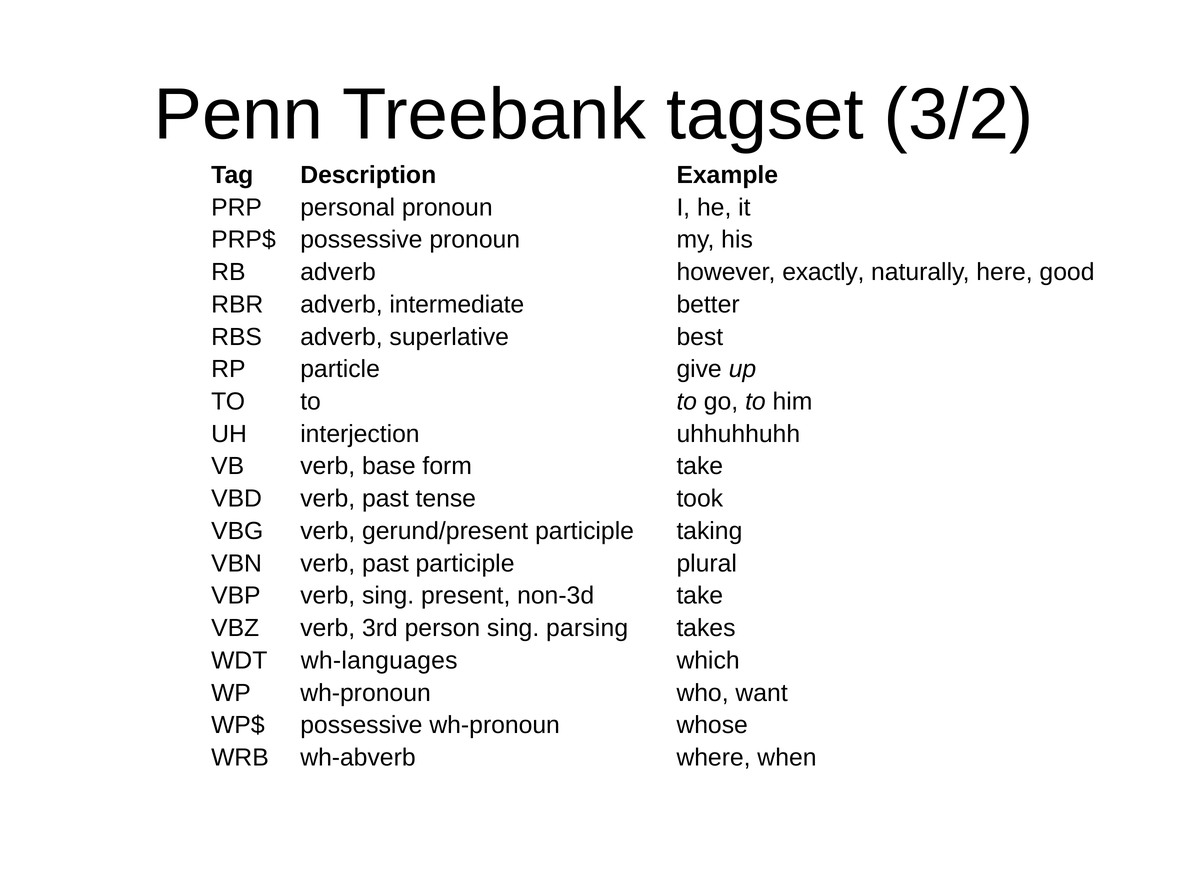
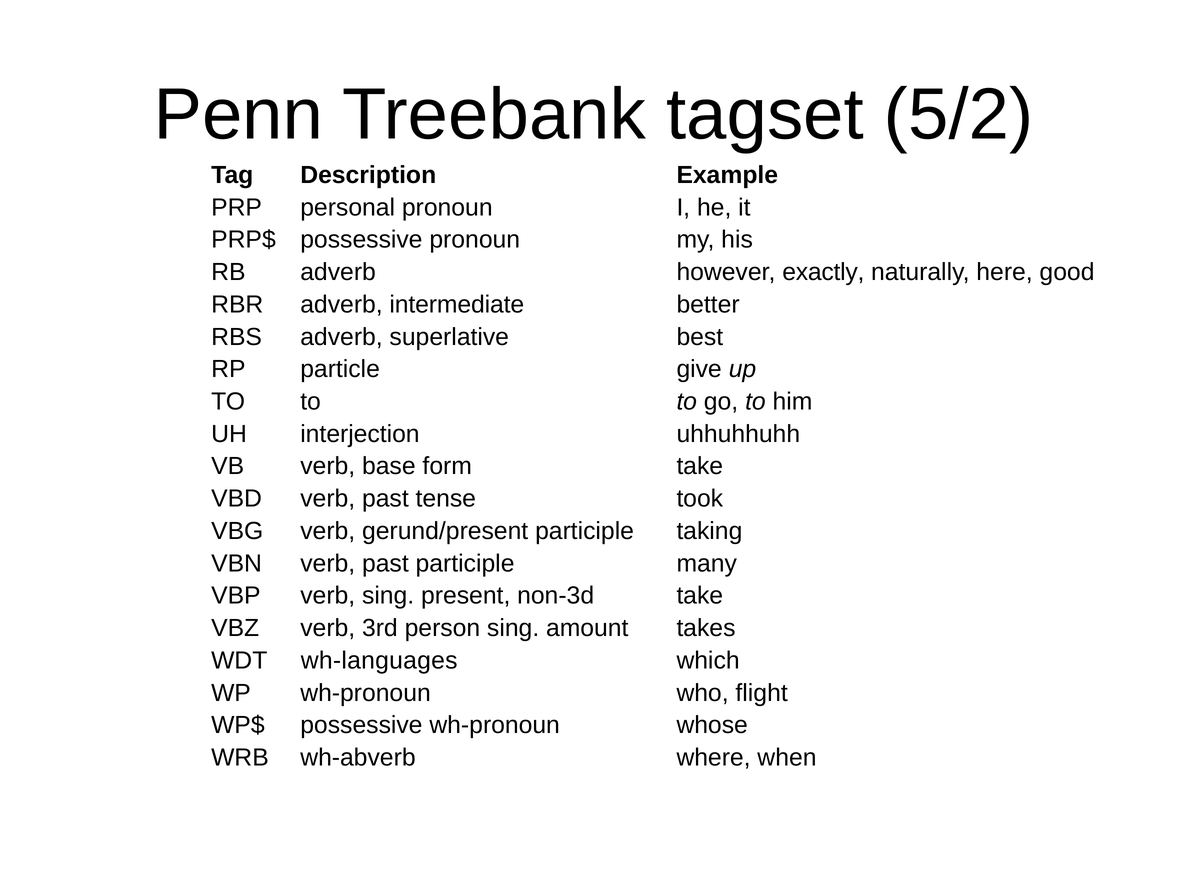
3/2: 3/2 -> 5/2
plural: plural -> many
parsing: parsing -> amount
want: want -> flight
